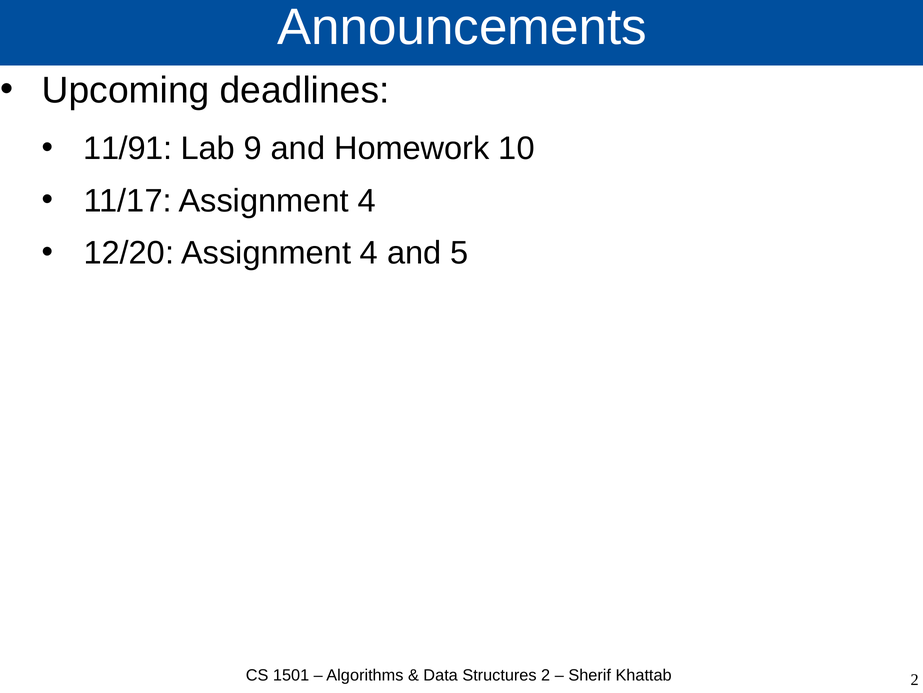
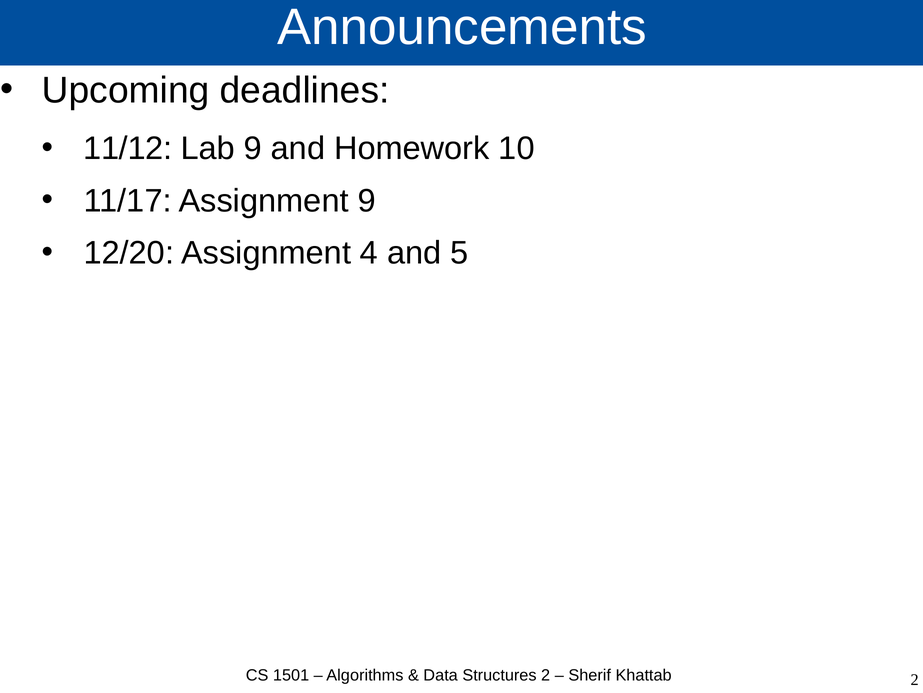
11/91: 11/91 -> 11/12
11/17 Assignment 4: 4 -> 9
